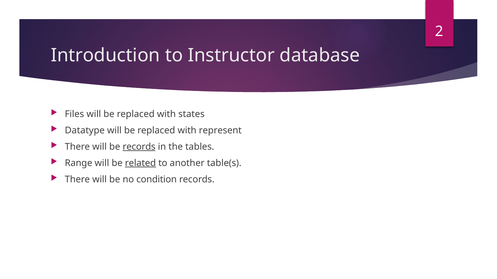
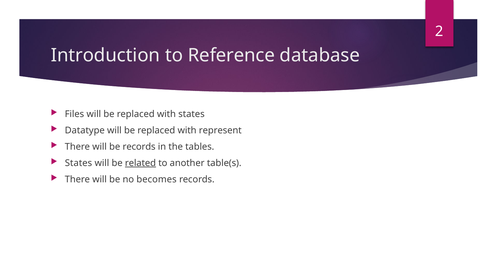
Instructor: Instructor -> Reference
records at (139, 147) underline: present -> none
Range at (79, 163): Range -> States
condition: condition -> becomes
